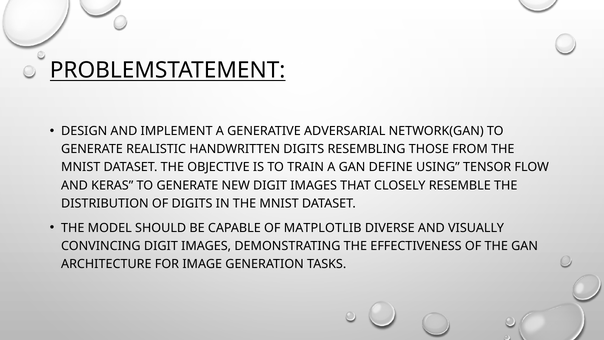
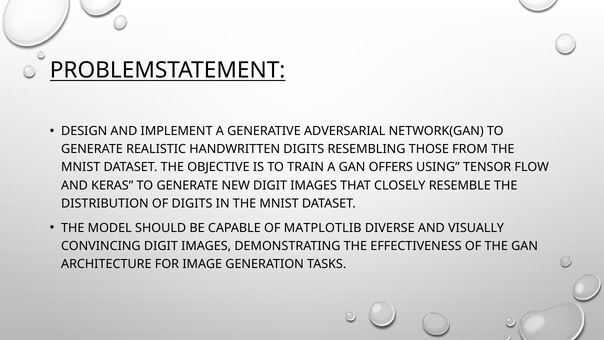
DEFINE: DEFINE -> OFFERS
